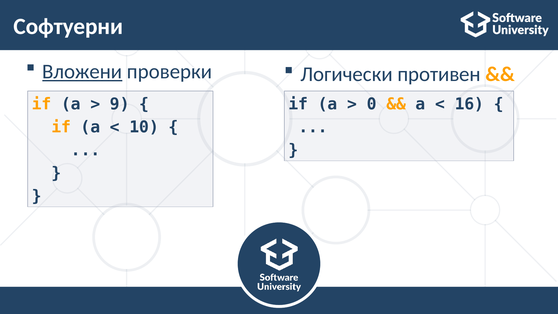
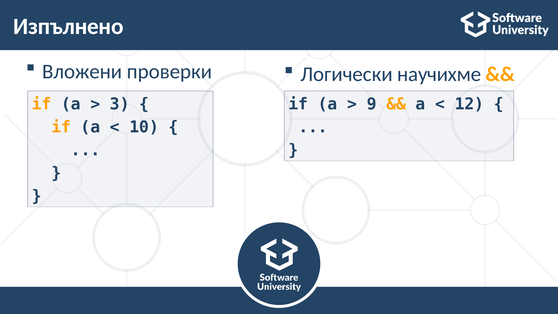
Софтуерни: Софтуерни -> Изпълнено
Вложени underline: present -> none
противен: противен -> научихме
9: 9 -> 3
0: 0 -> 9
16: 16 -> 12
